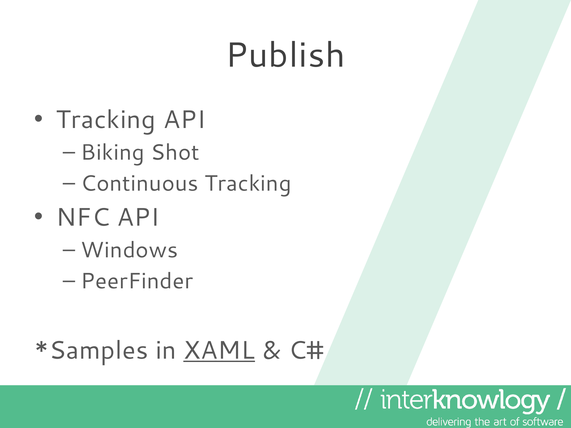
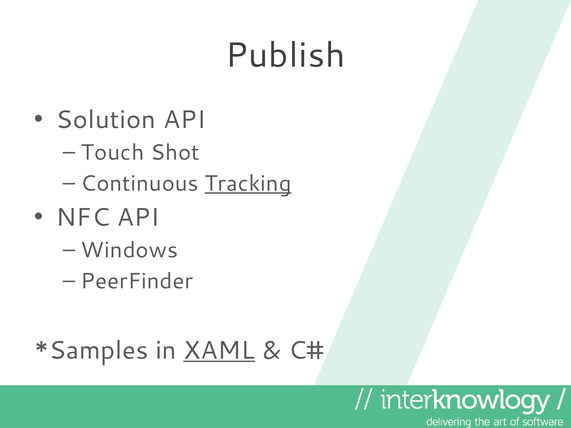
Tracking at (106, 120): Tracking -> Solution
Biking: Biking -> Touch
Tracking at (248, 184) underline: none -> present
